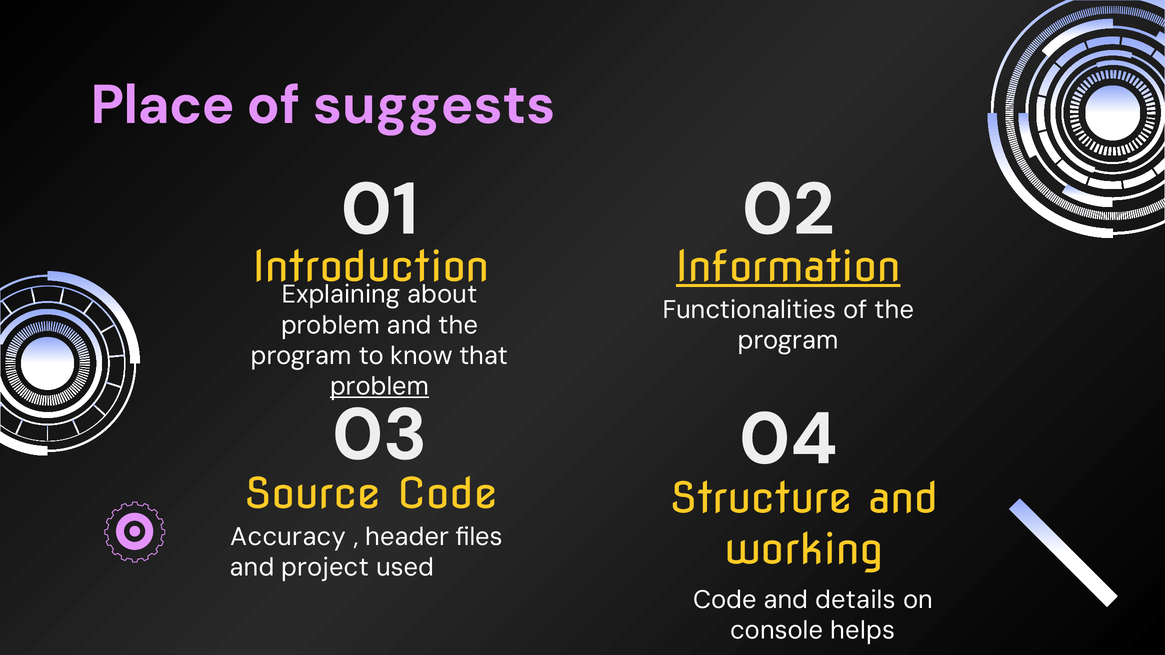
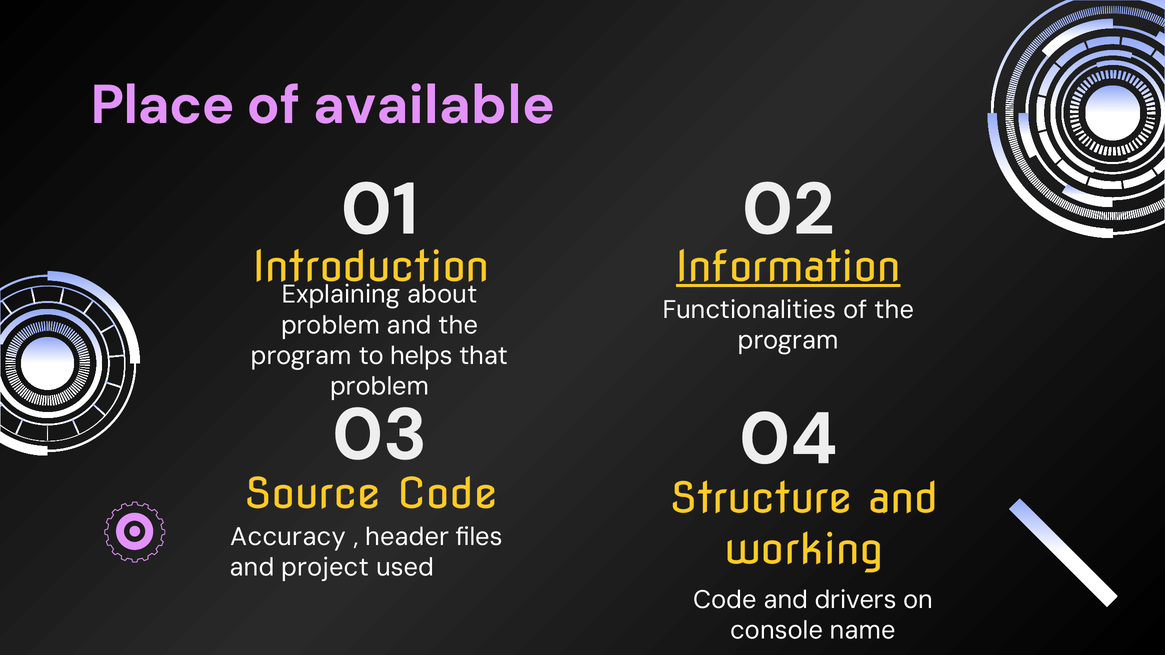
suggests: suggests -> available
know: know -> helps
problem at (380, 386) underline: present -> none
details: details -> drivers
helps: helps -> name
